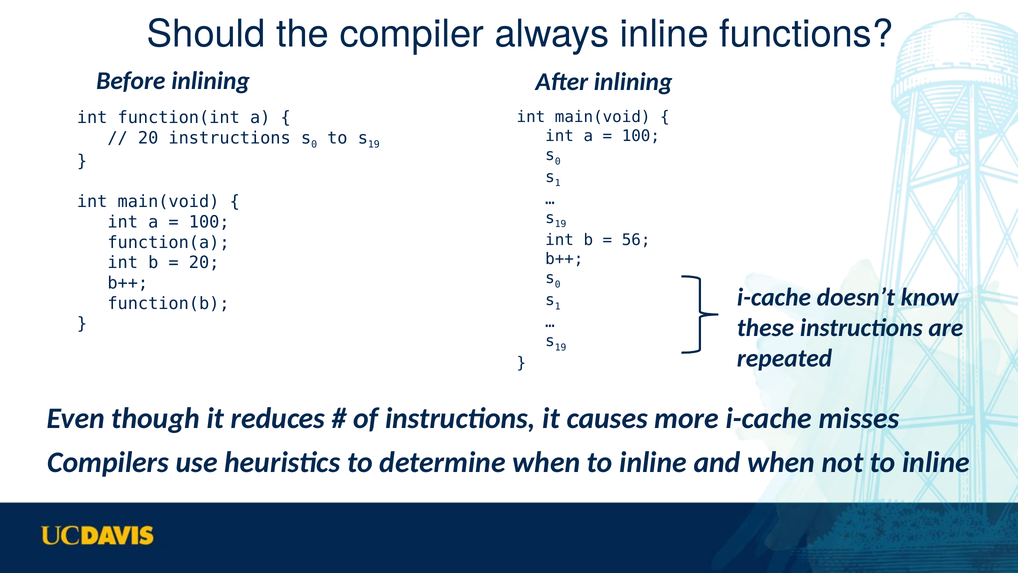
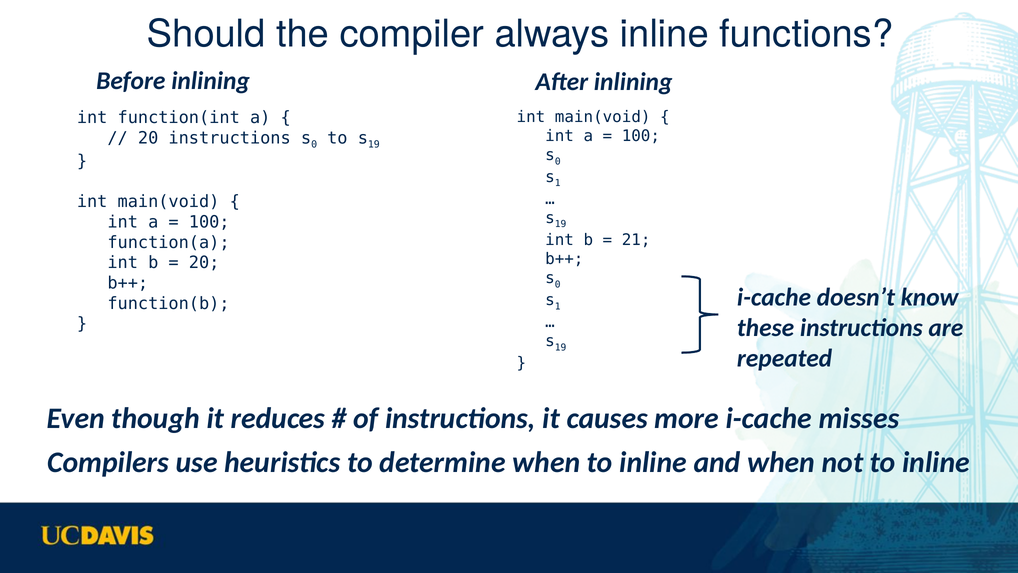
56: 56 -> 21
